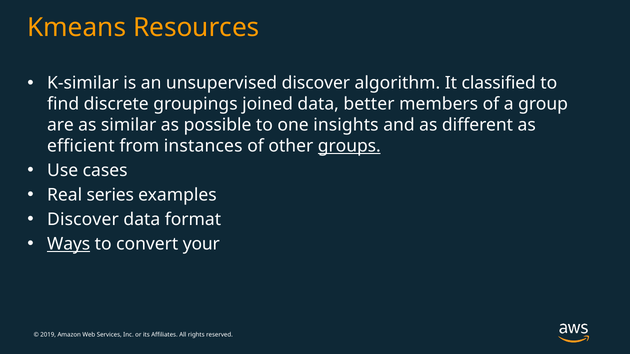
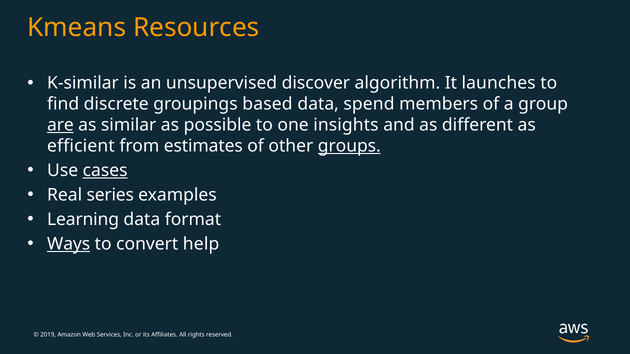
classified: classified -> launches
joined: joined -> based
better: better -> spend
are underline: none -> present
instances: instances -> estimates
cases underline: none -> present
Discover at (83, 220): Discover -> Learning
your: your -> help
